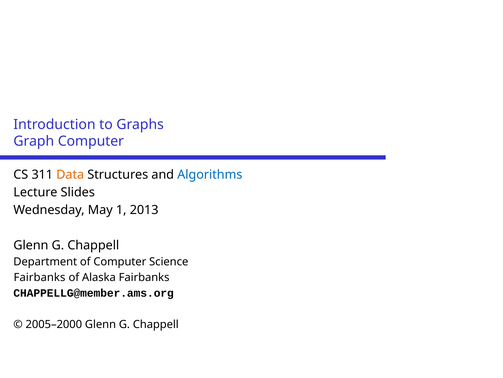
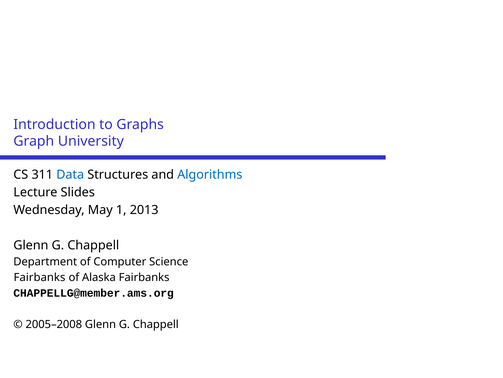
Graph Computer: Computer -> University
Data colour: orange -> blue
2005–2000: 2005–2000 -> 2005–2008
